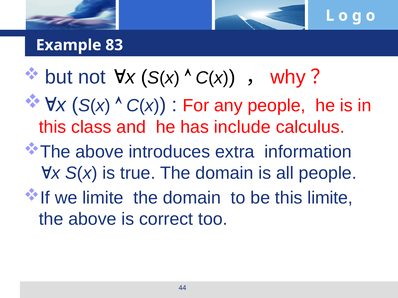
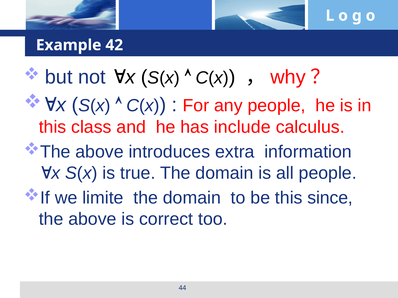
83: 83 -> 42
this limite: limite -> since
